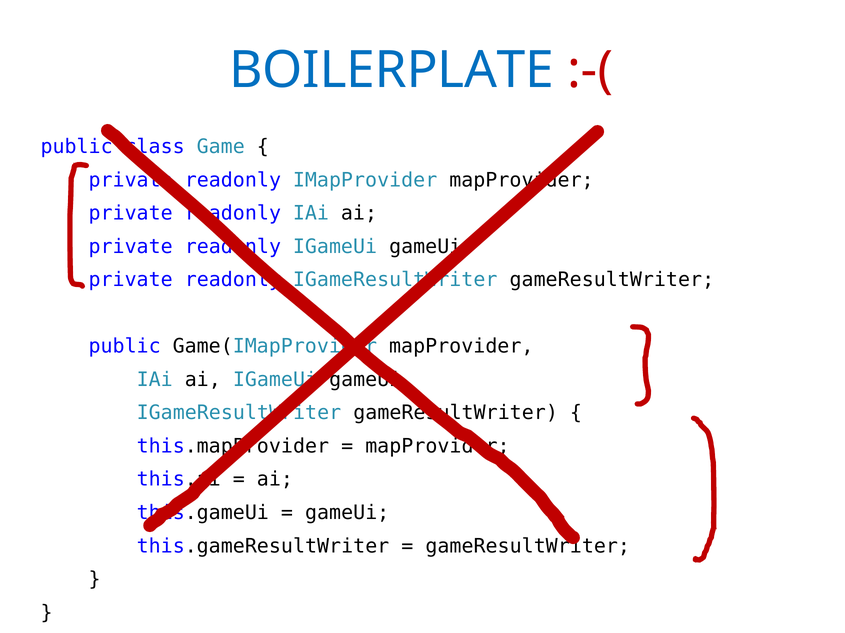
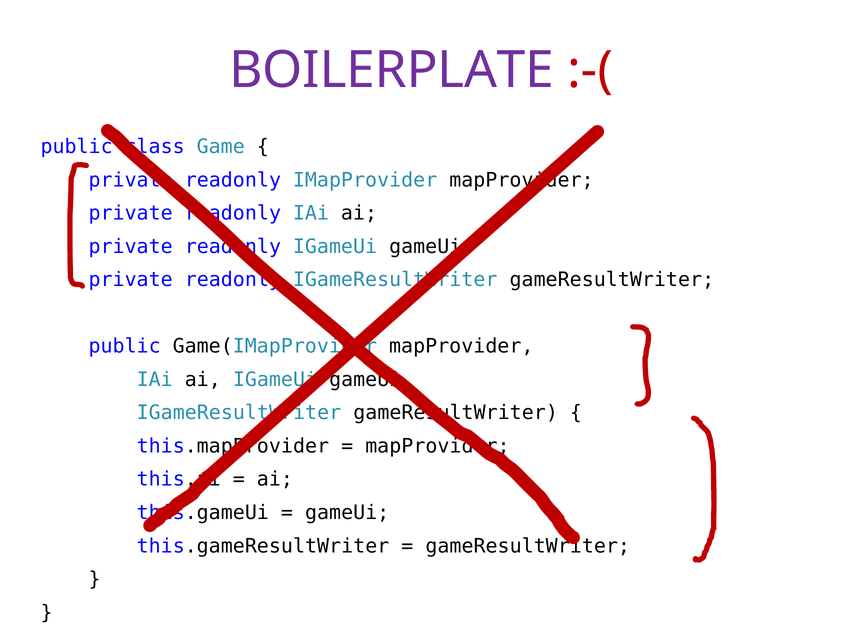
BOILERPLATE colour: blue -> purple
